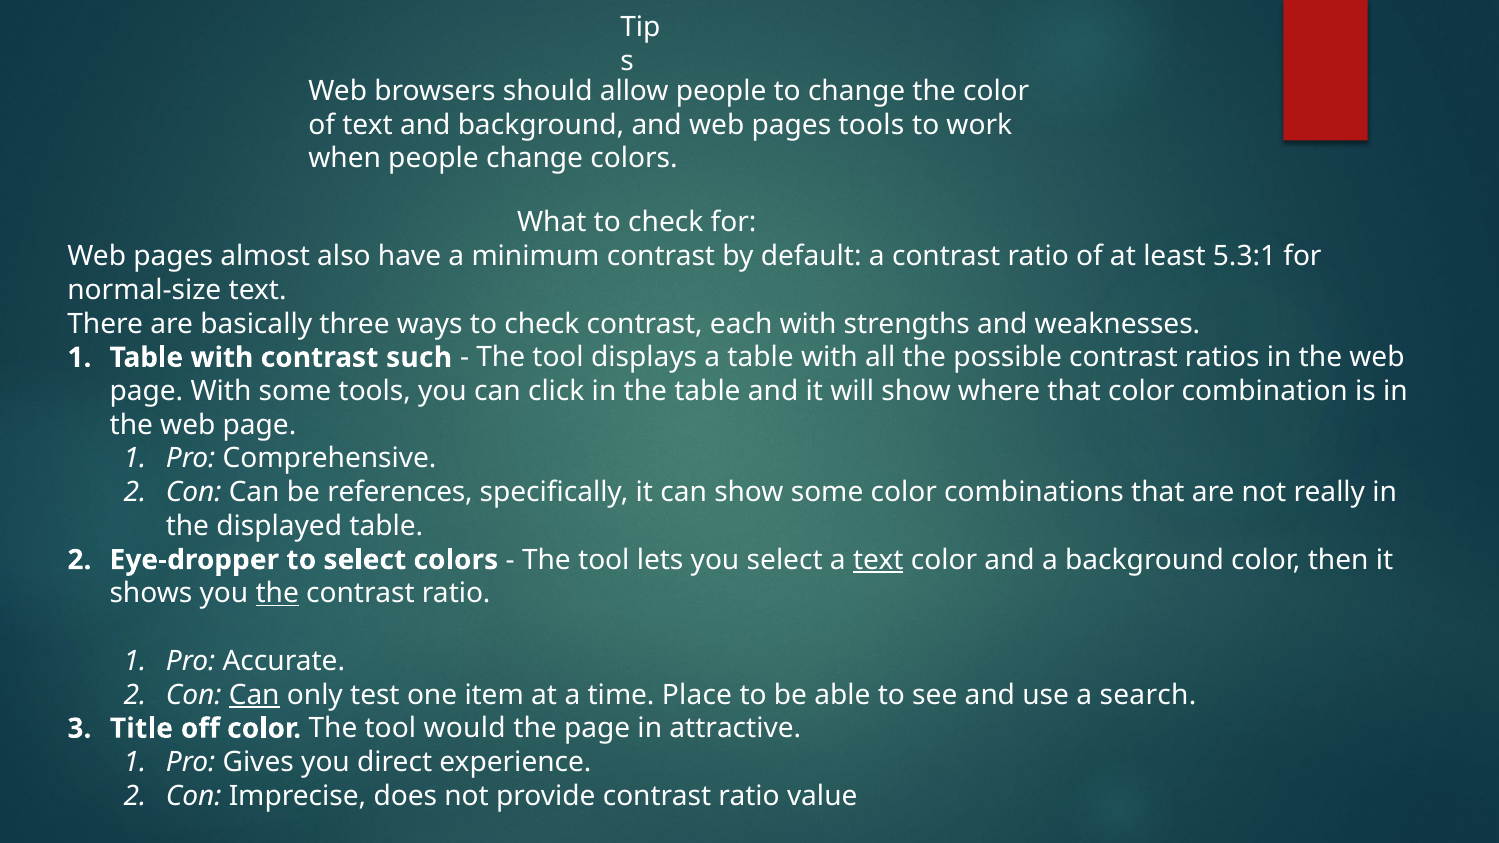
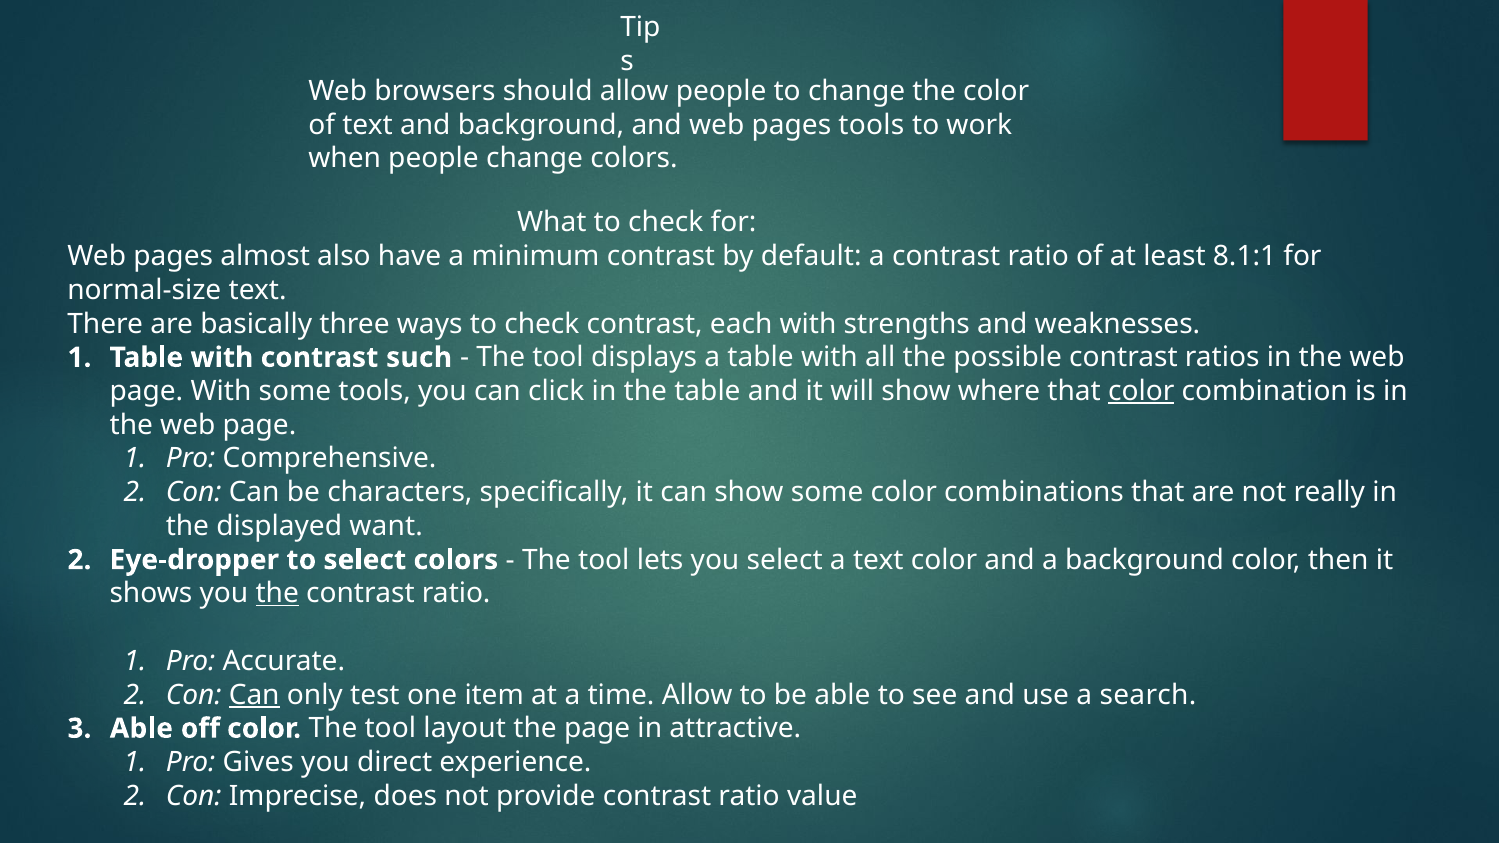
5.3:1: 5.3:1 -> 8.1:1
color at (1141, 391) underline: none -> present
references: references -> characters
displayed table: table -> want
text at (878, 560) underline: present -> none
time Place: Place -> Allow
Title at (141, 729): Title -> Able
would: would -> layout
